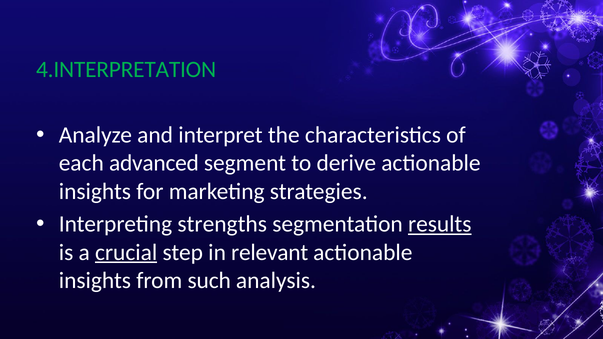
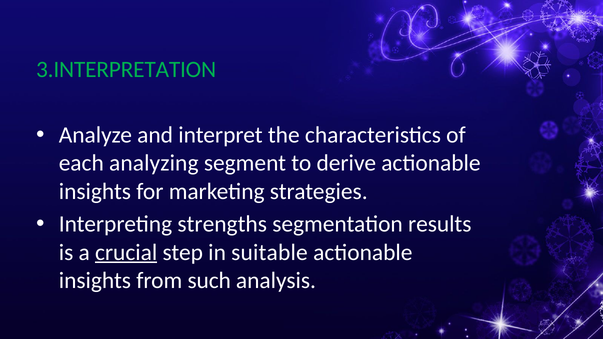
4.INTERPRETATION: 4.INTERPRETATION -> 3.INTERPRETATION
advanced: advanced -> analyzing
results underline: present -> none
relevant: relevant -> suitable
